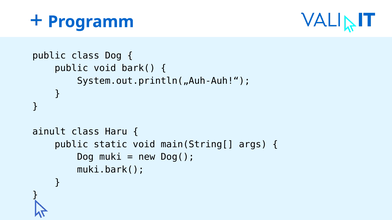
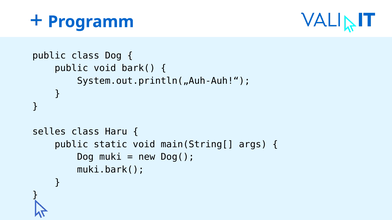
ainult: ainult -> selles
